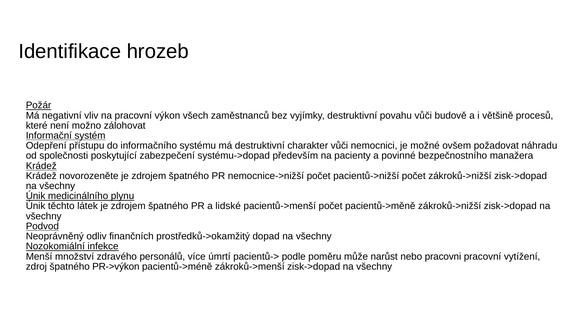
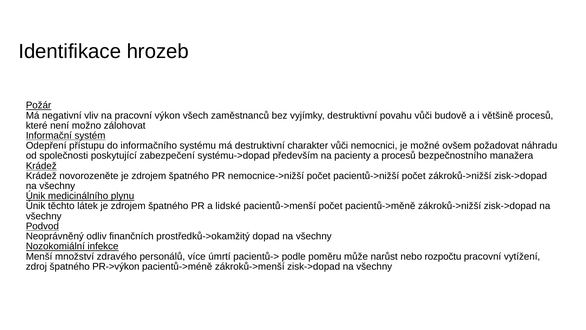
a povinné: povinné -> procesů
pracovni: pracovni -> rozpočtu
